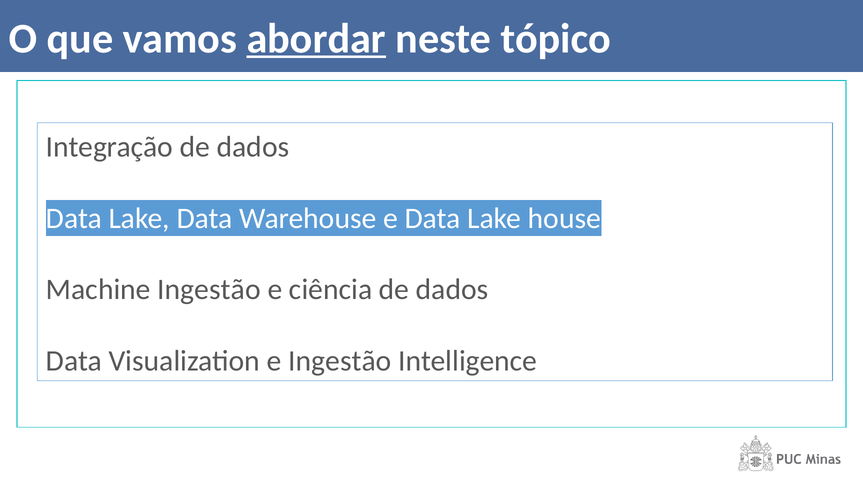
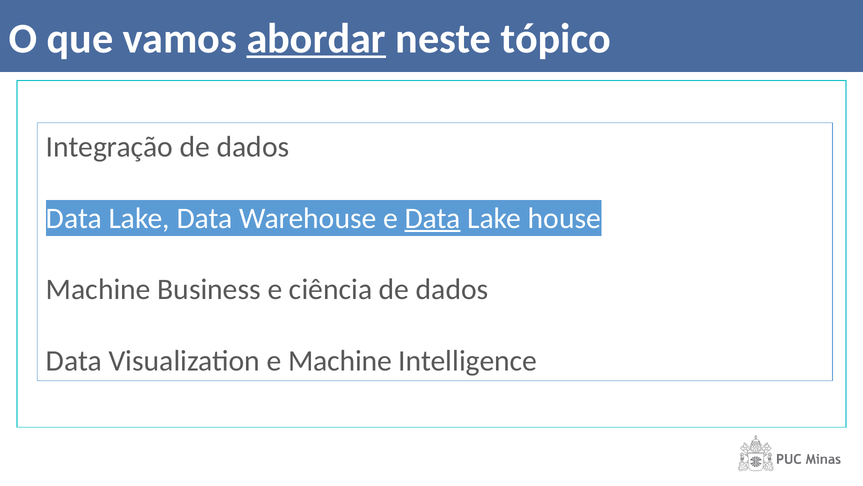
Data at (433, 218) underline: none -> present
Machine Ingestão: Ingestão -> Business
e Ingestão: Ingestão -> Machine
